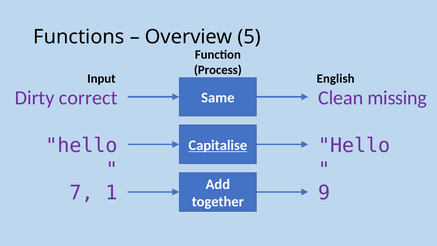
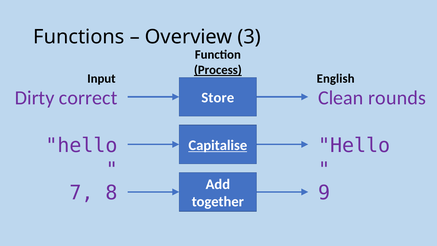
5: 5 -> 3
Process underline: none -> present
missing: missing -> rounds
Same: Same -> Store
1: 1 -> 8
